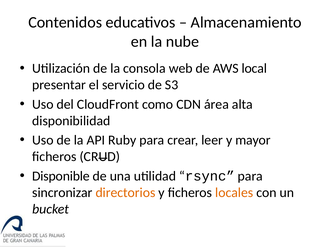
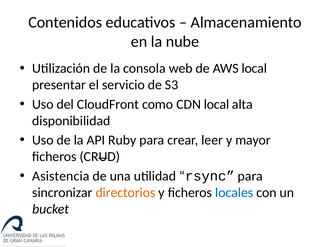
CDN área: área -> local
Disponible: Disponible -> Asistencia
locales colour: orange -> blue
